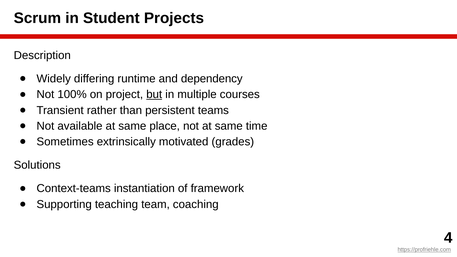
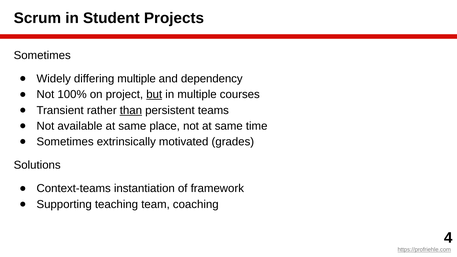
Description at (42, 55): Description -> Sometimes
differing runtime: runtime -> multiple
than underline: none -> present
